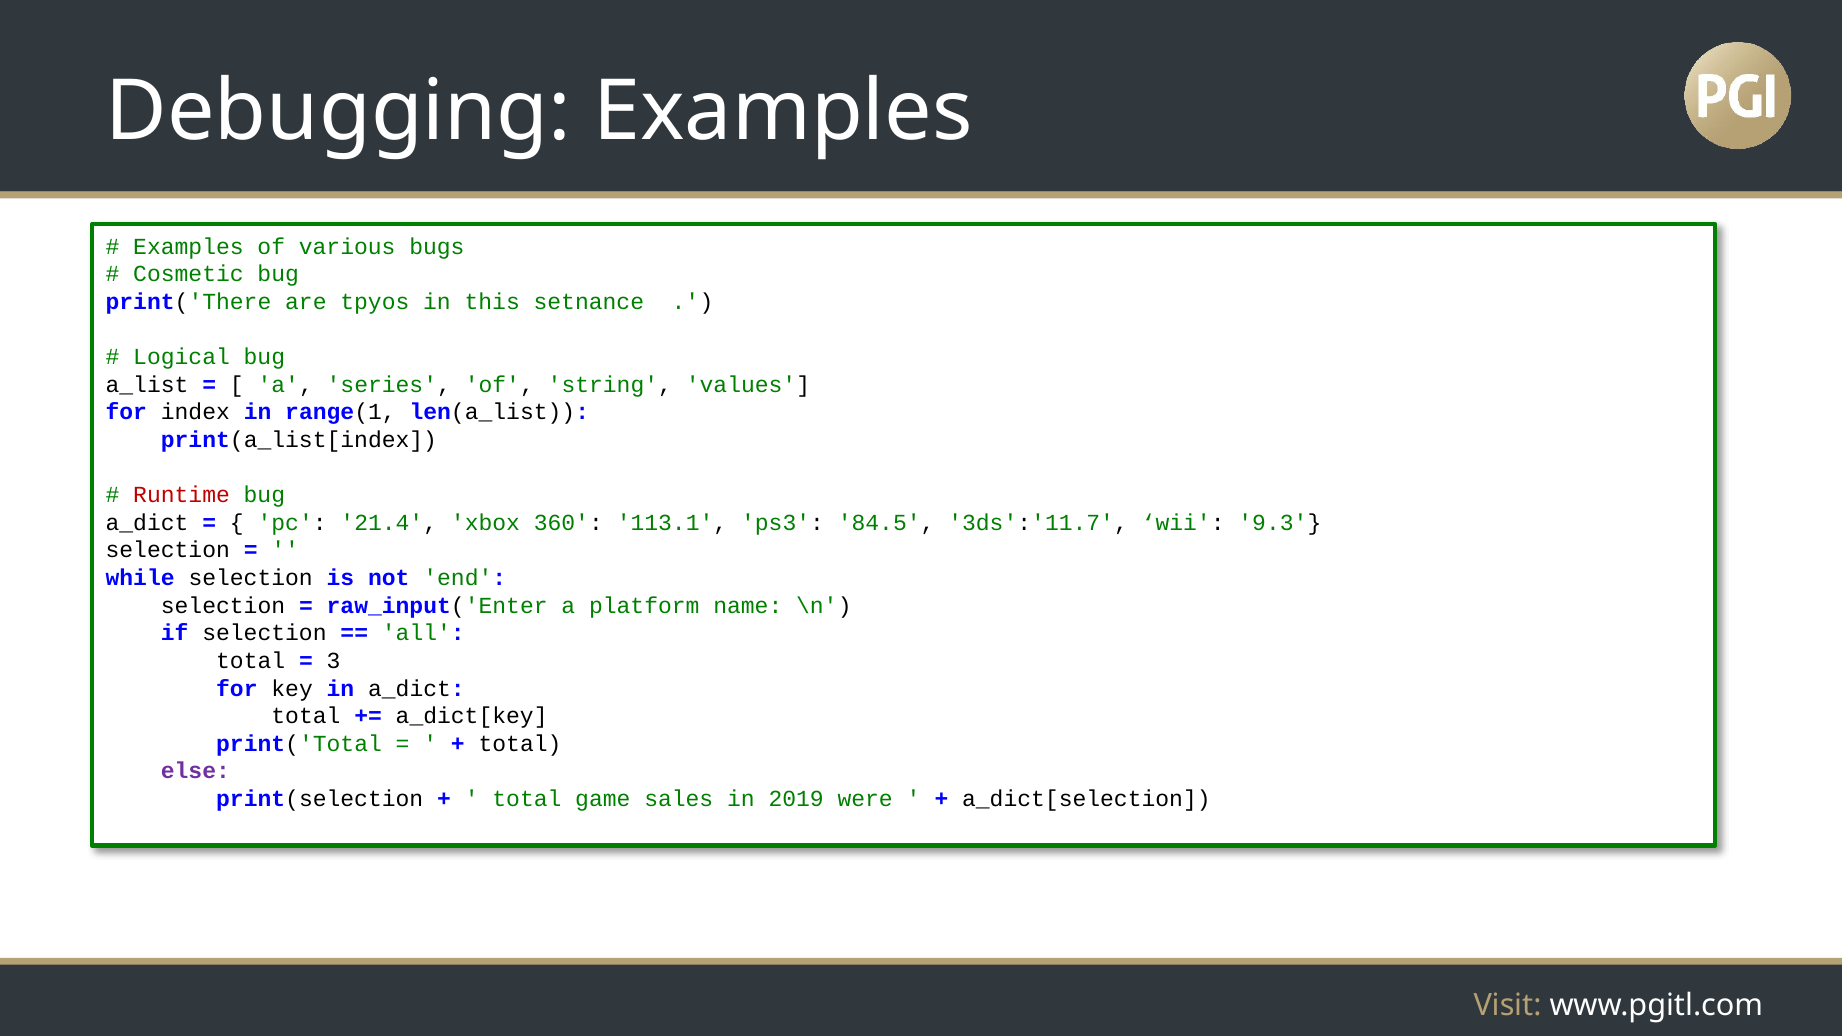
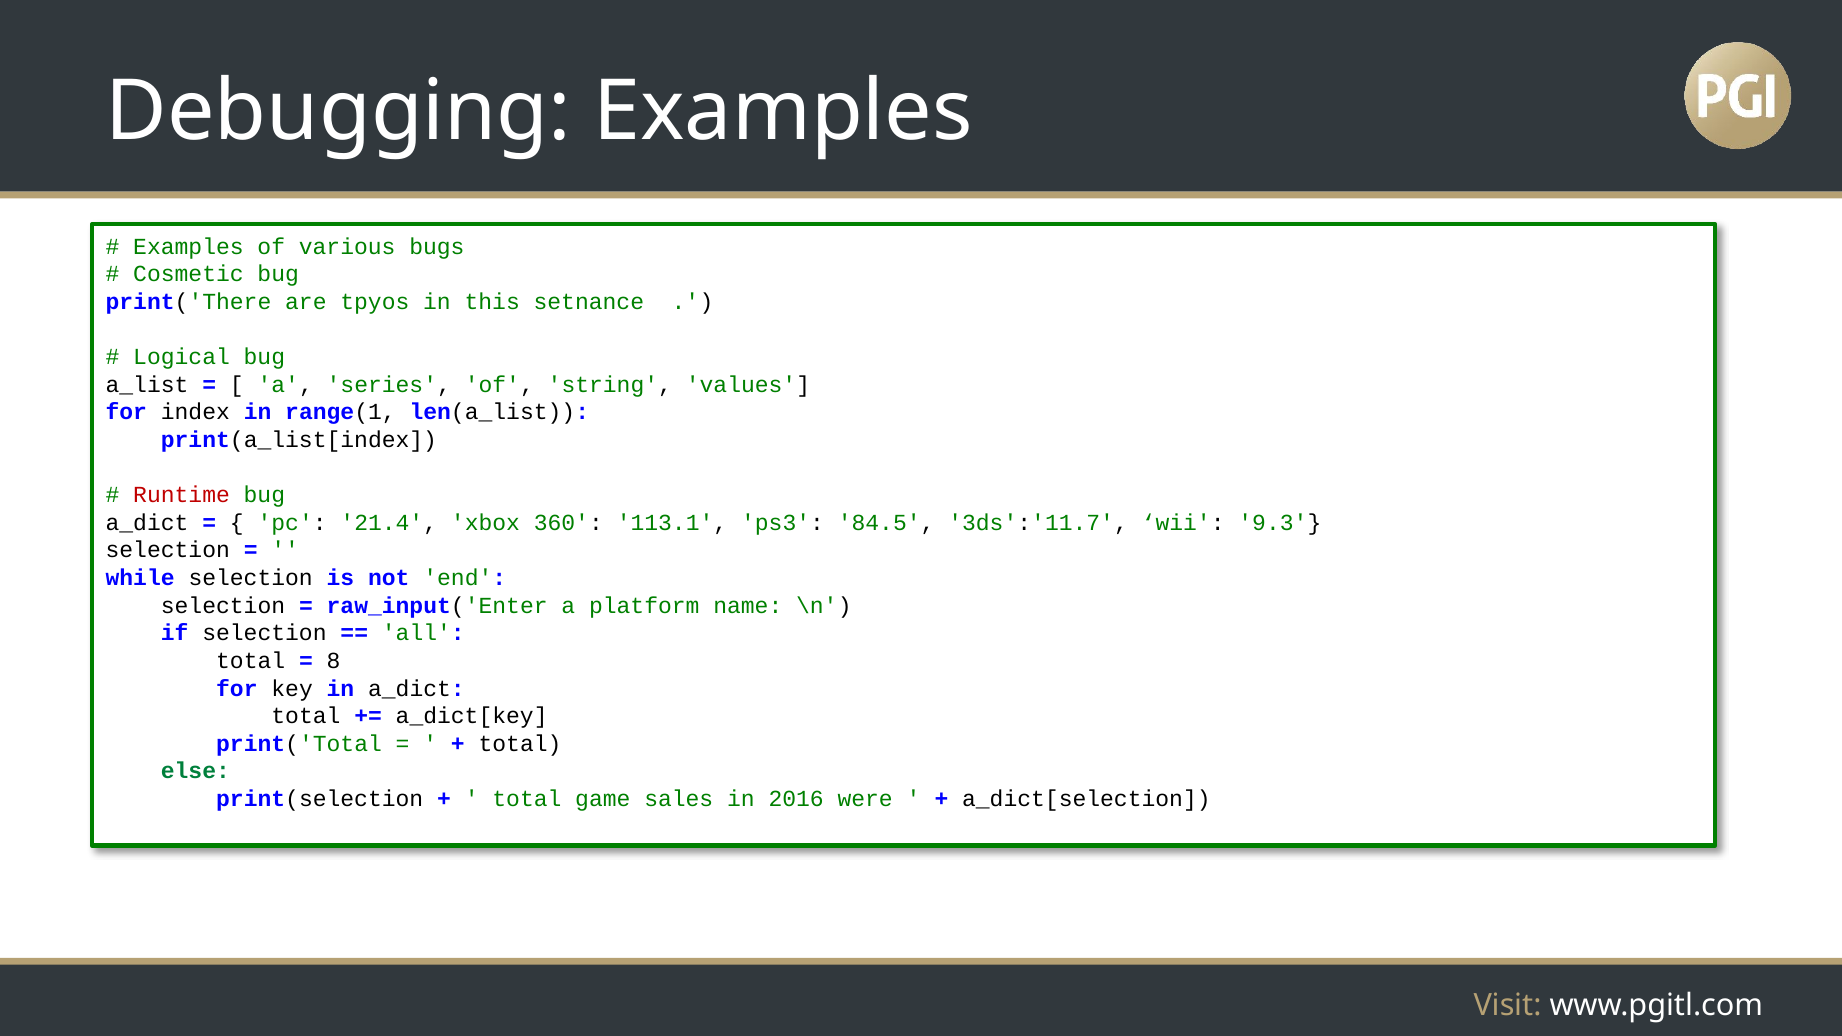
3: 3 -> 8
else colour: purple -> green
2019: 2019 -> 2016
